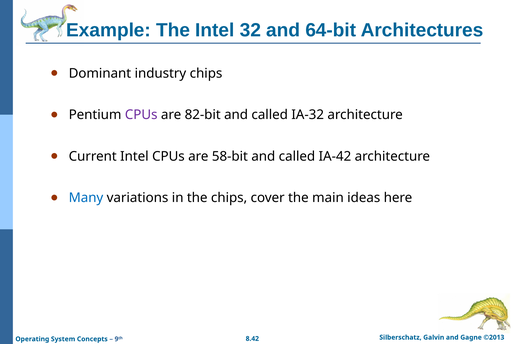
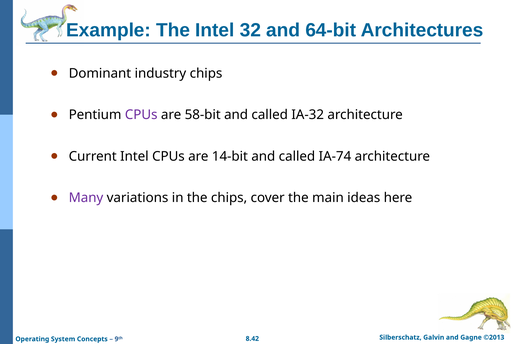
82-bit: 82-bit -> 58-bit
58-bit: 58-bit -> 14-bit
IA-42: IA-42 -> IA-74
Many colour: blue -> purple
